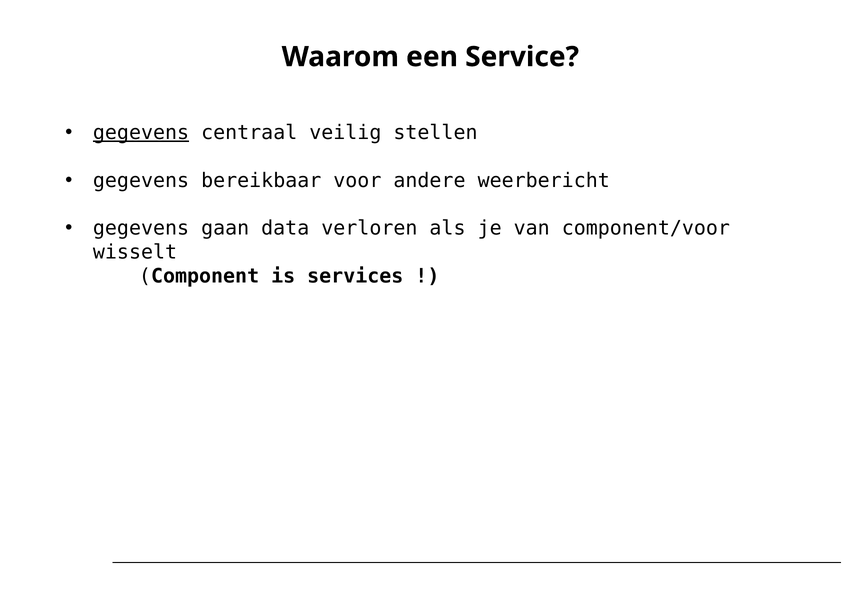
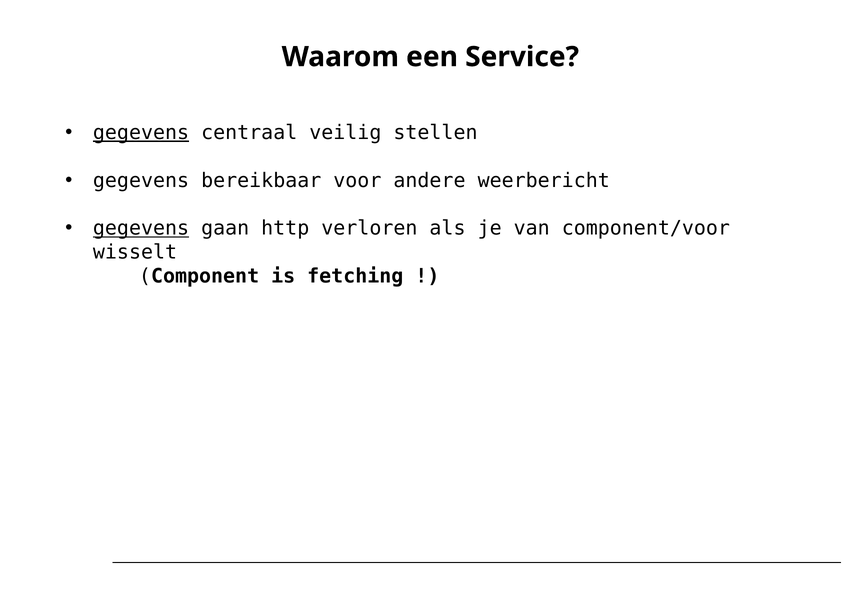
gegevens at (141, 228) underline: none -> present
data: data -> http
services: services -> fetching
